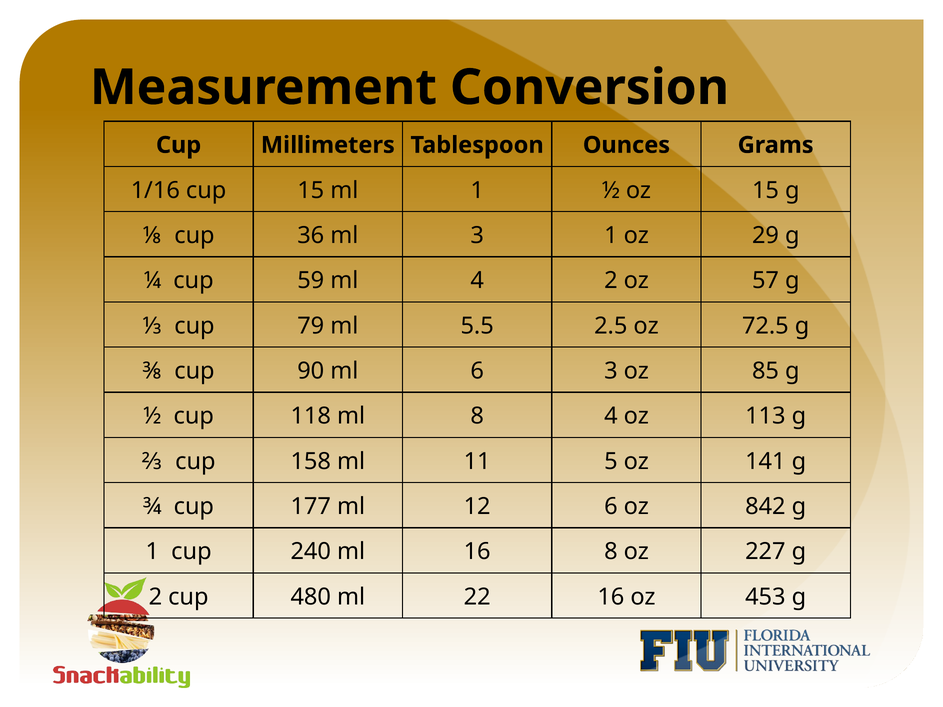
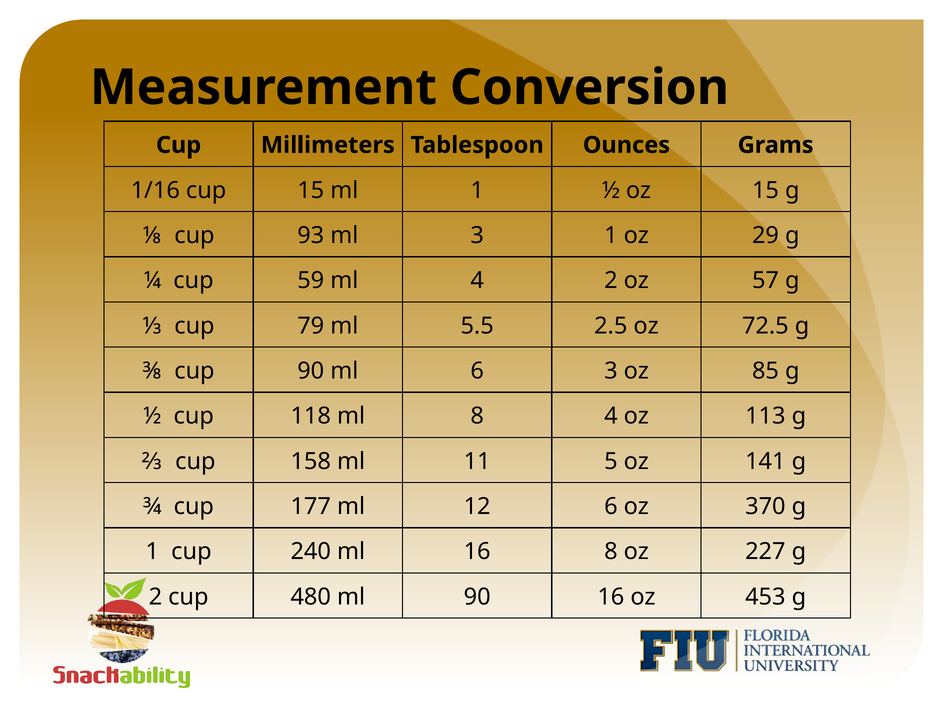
36: 36 -> 93
842: 842 -> 370
ml 22: 22 -> 90
